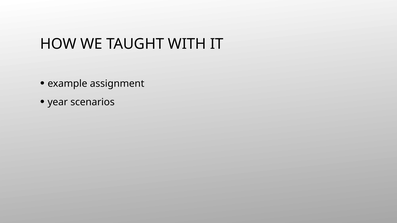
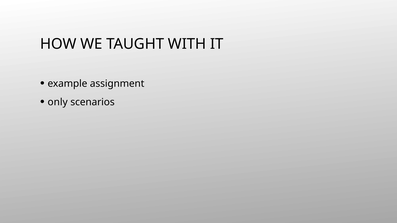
year: year -> only
